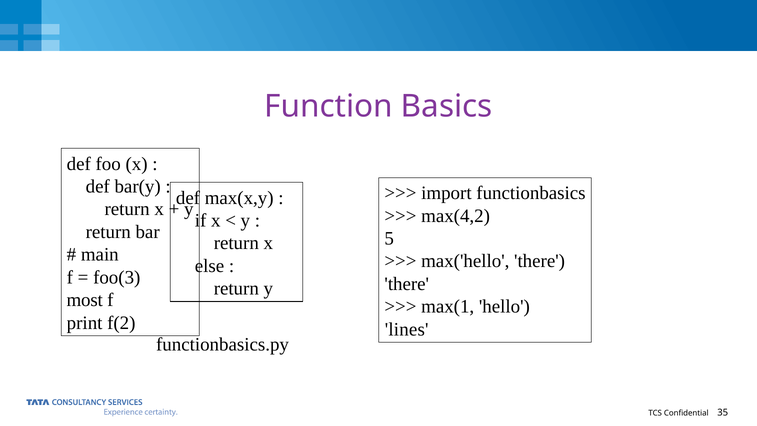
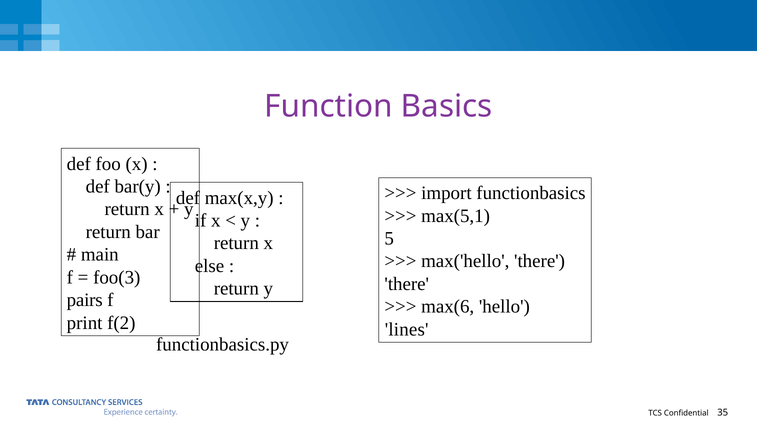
max(4,2: max(4,2 -> max(5,1
most: most -> pairs
max(1: max(1 -> max(6
